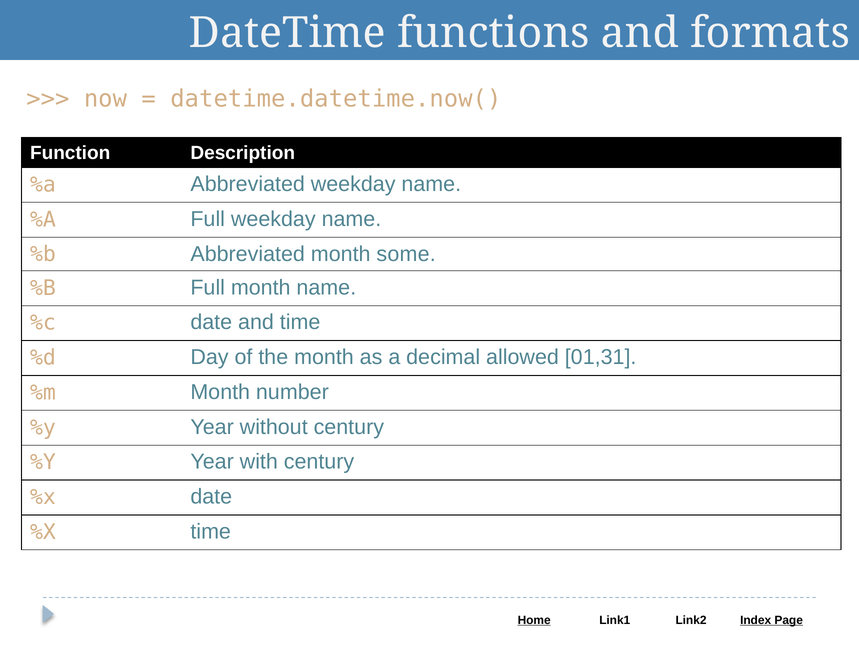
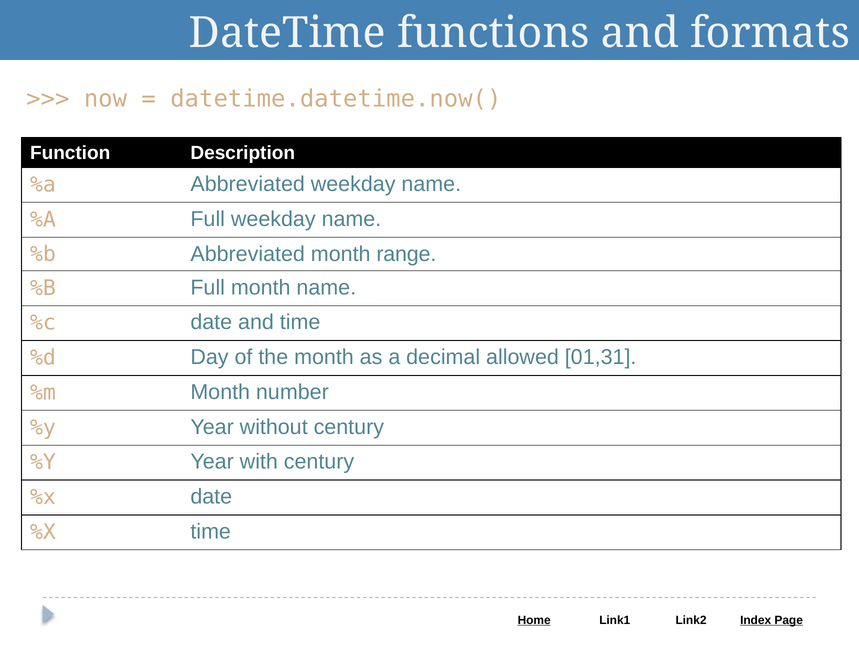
some: some -> range
